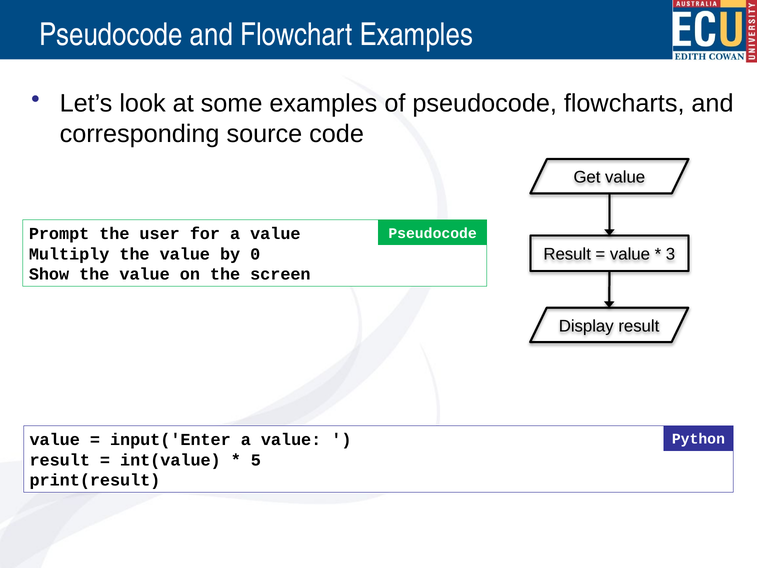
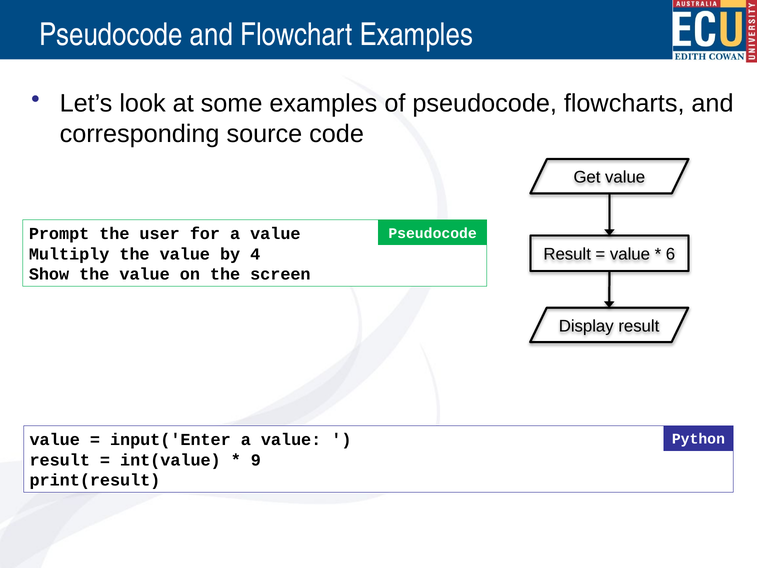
3: 3 -> 6
0: 0 -> 4
5: 5 -> 9
